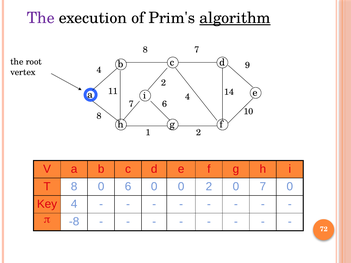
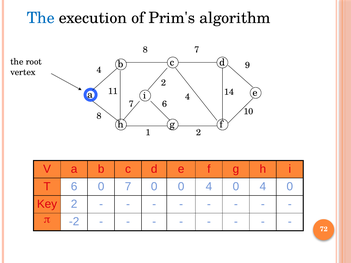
The at (41, 18) colour: purple -> blue
algorithm underline: present -> none
T 8: 8 -> 6
0 6: 6 -> 7
0 0 2: 2 -> 4
7 at (263, 187): 7 -> 4
Key 4: 4 -> 2
-8: -8 -> -2
